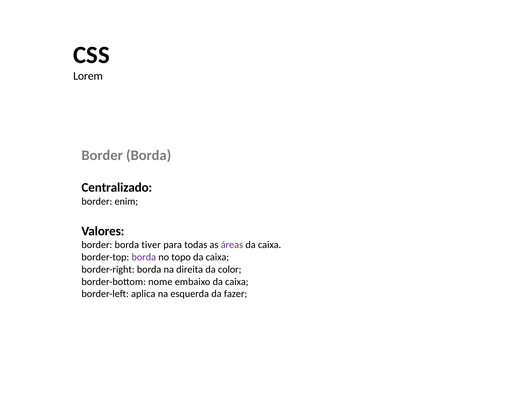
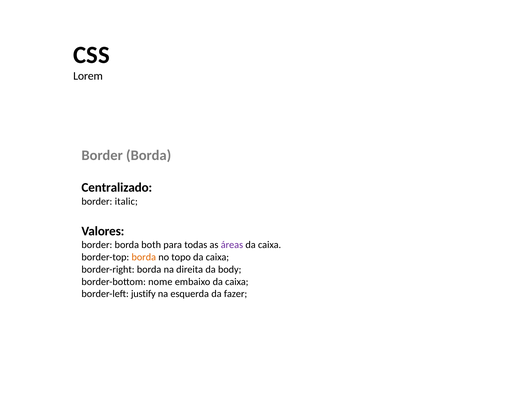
enim: enim -> italic
tiver: tiver -> both
borda at (144, 257) colour: purple -> orange
color: color -> body
aplica: aplica -> justify
